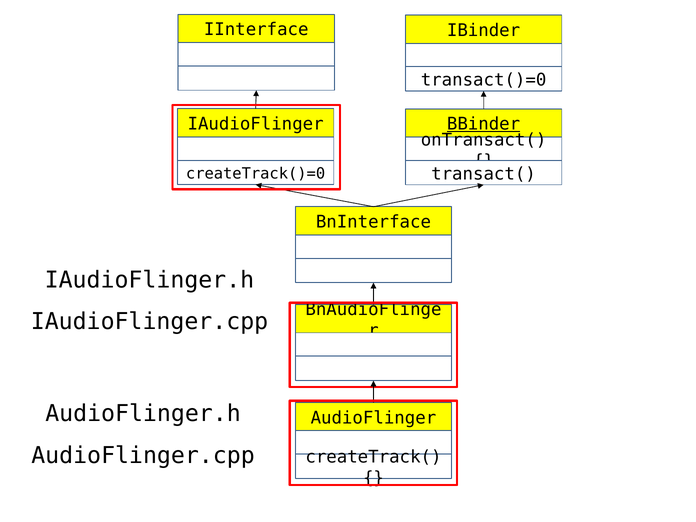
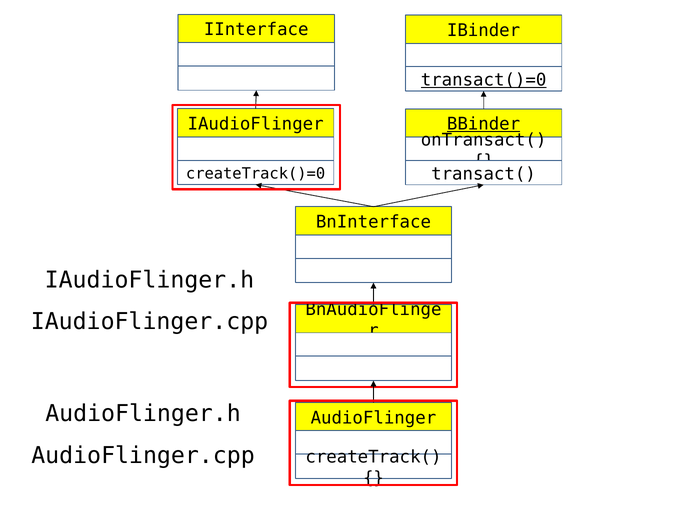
transact()=0 underline: none -> present
